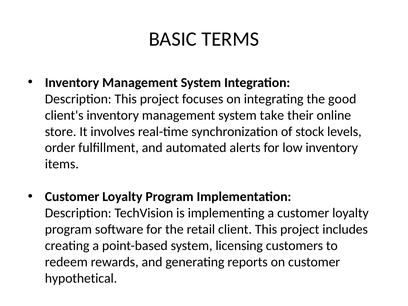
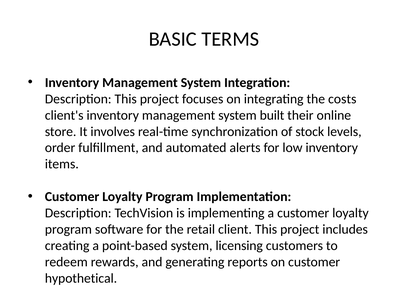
good: good -> costs
take: take -> built
